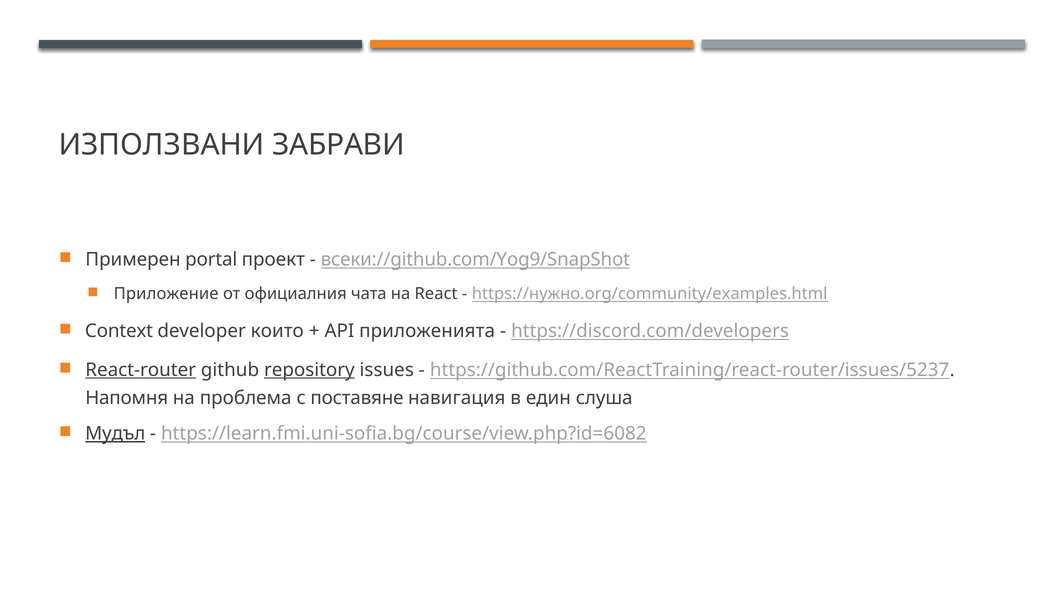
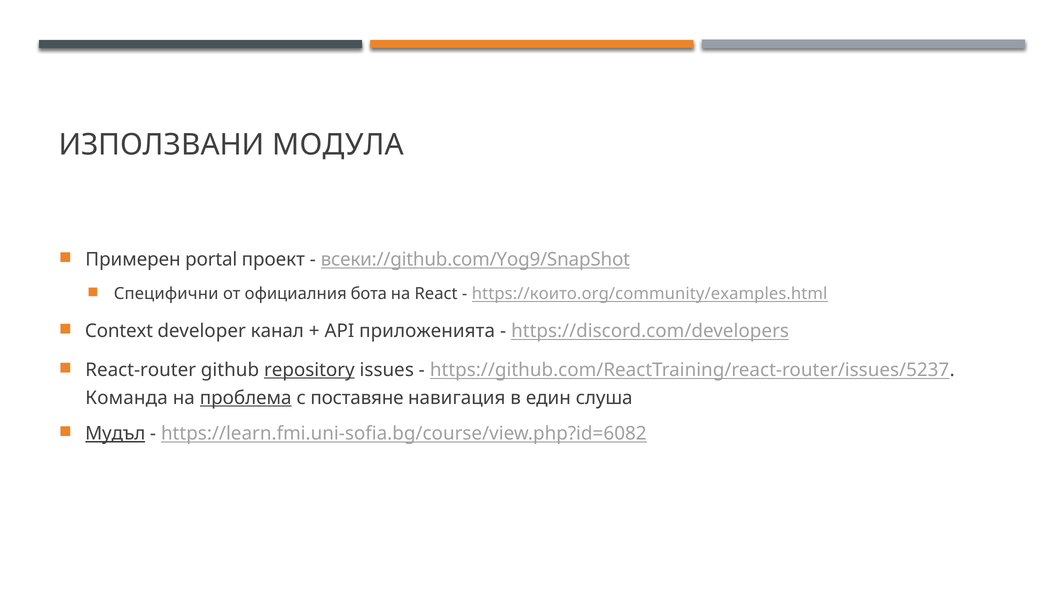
ЗАБРАВИ: ЗАБРАВИ -> МОДУЛА
Приложение: Приложение -> Специфични
чата: чата -> бота
https://нужно.org/community/examples.html: https://нужно.org/community/examples.html -> https://които.org/community/examples.html
които: които -> канал
React-router underline: present -> none
Напомня: Напомня -> Команда
проблема underline: none -> present
